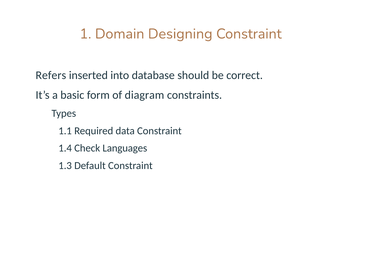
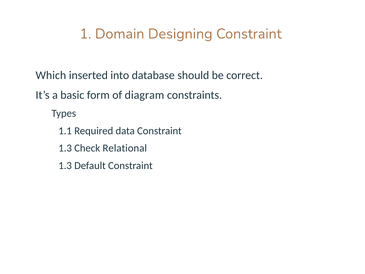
Refers: Refers -> Which
1.4 at (65, 148): 1.4 -> 1.3
Languages: Languages -> Relational
